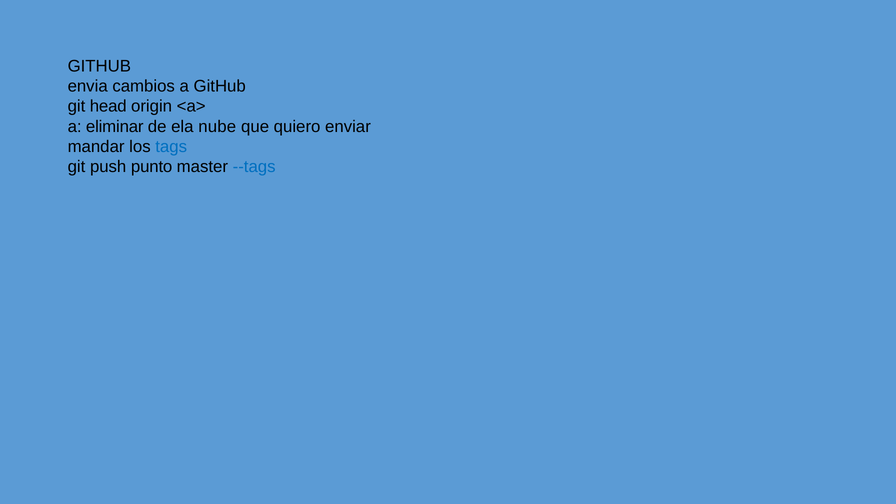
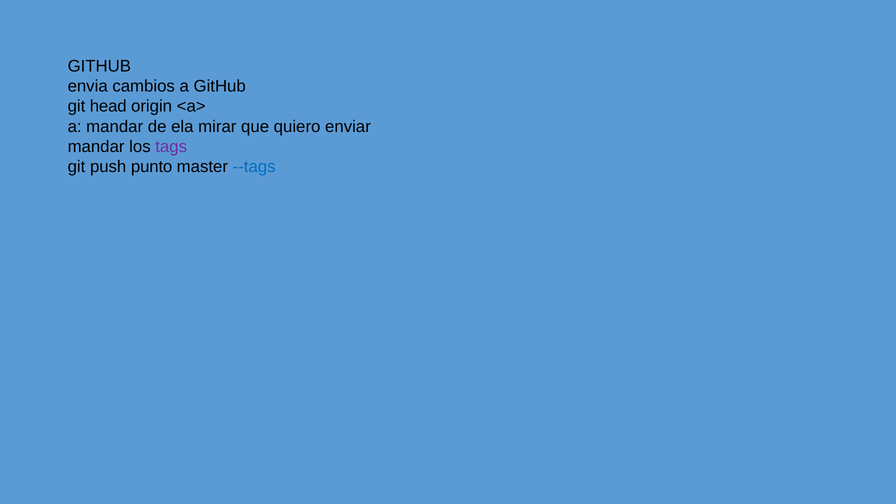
a eliminar: eliminar -> mandar
nube: nube -> mirar
tags colour: blue -> purple
